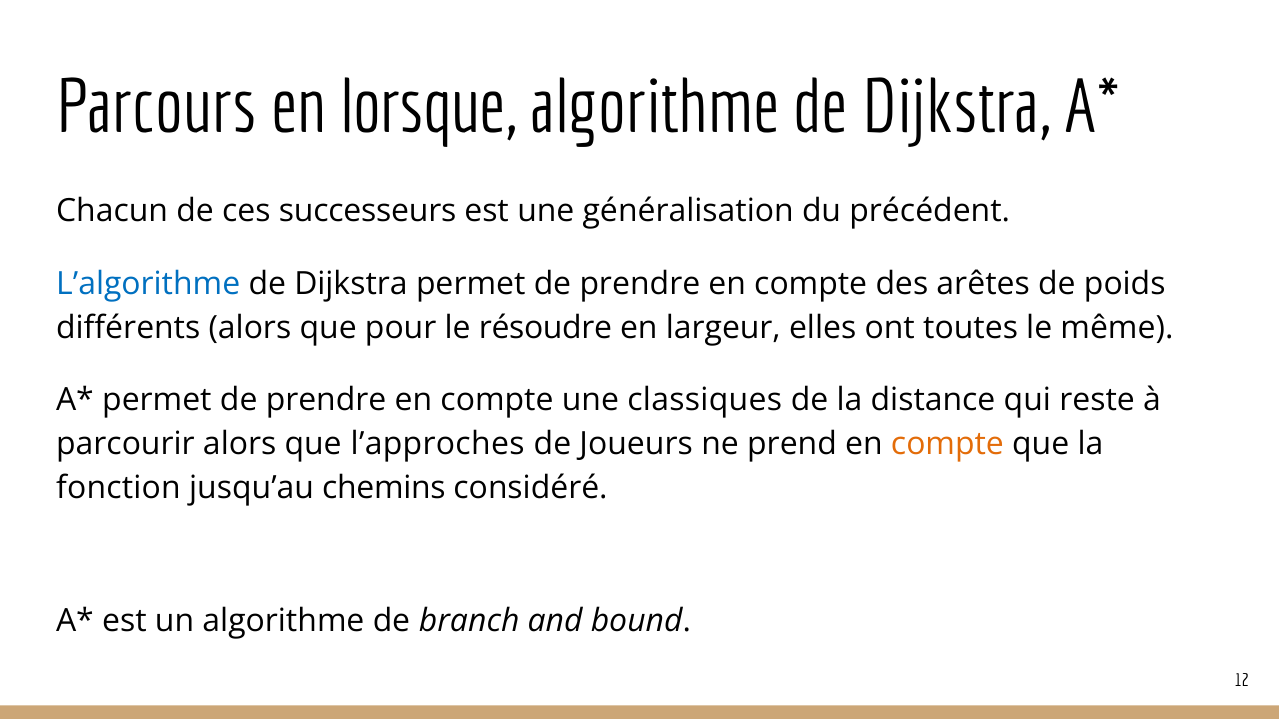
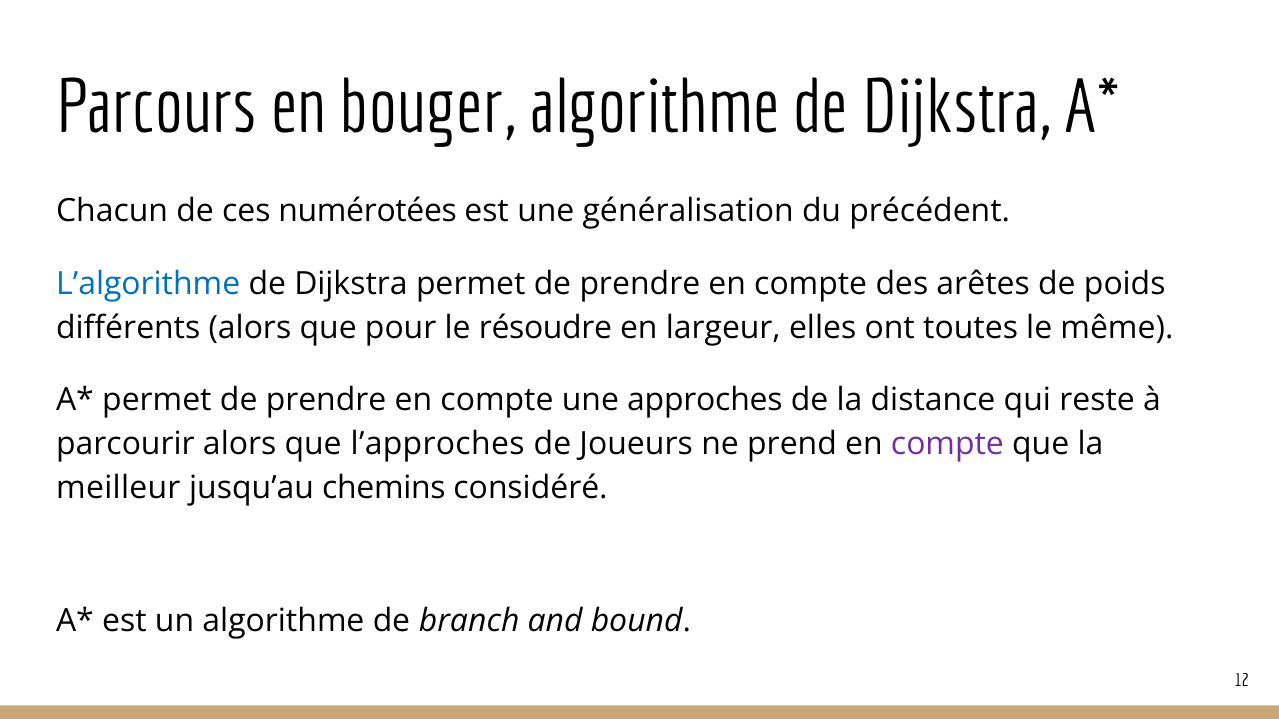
lorsque: lorsque -> bouger
successeurs: successeurs -> numérotées
classiques: classiques -> approches
compte at (947, 445) colour: orange -> purple
fonction: fonction -> meilleur
